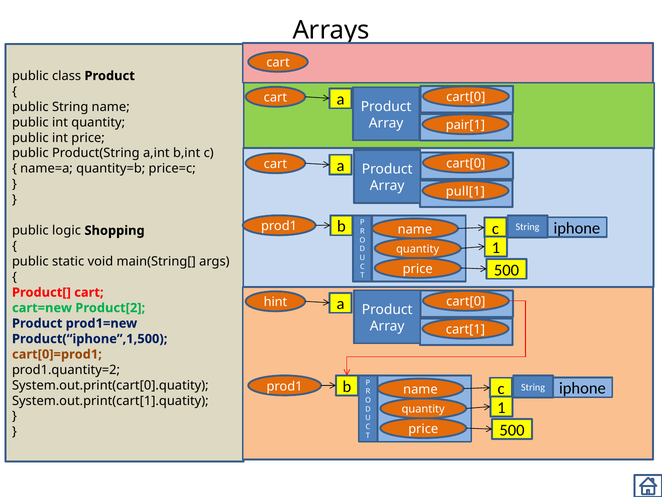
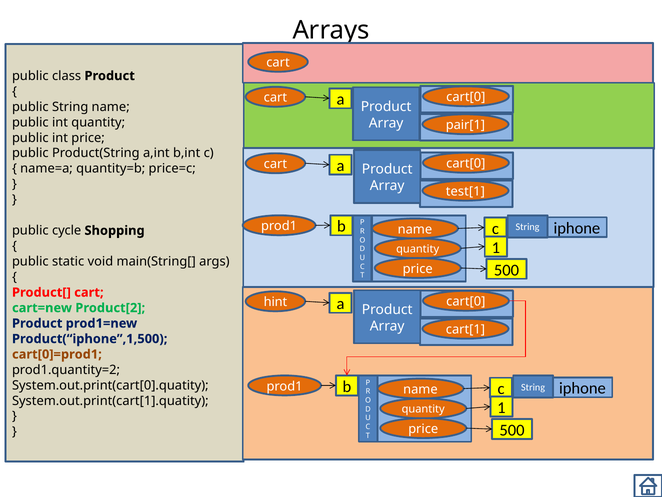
pull[1: pull[1 -> test[1
logic: logic -> cycle
